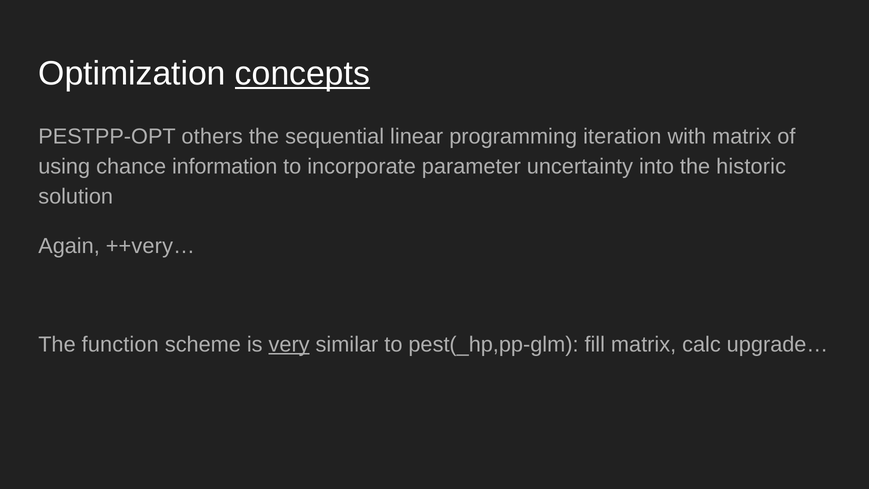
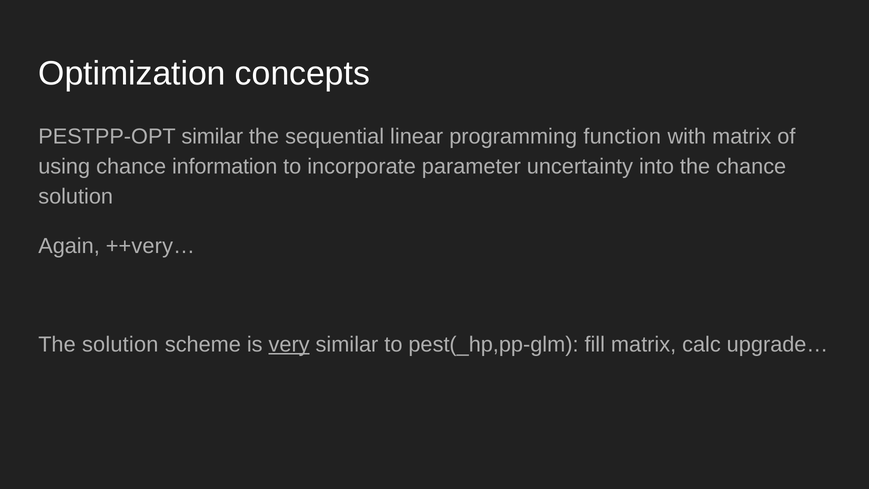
concepts underline: present -> none
PESTPP-OPT others: others -> similar
iteration: iteration -> function
the historic: historic -> chance
The function: function -> solution
